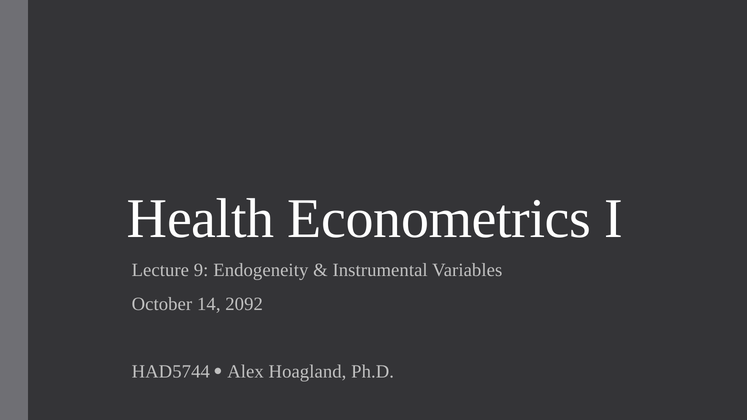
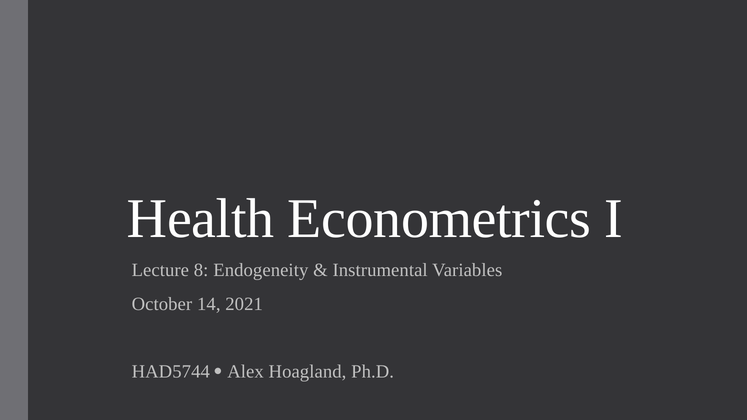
9: 9 -> 8
2092: 2092 -> 2021
